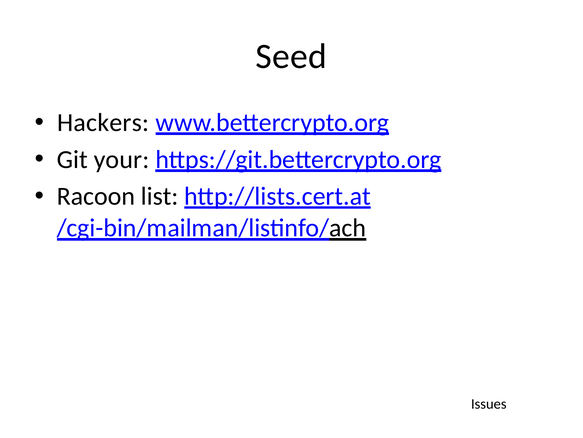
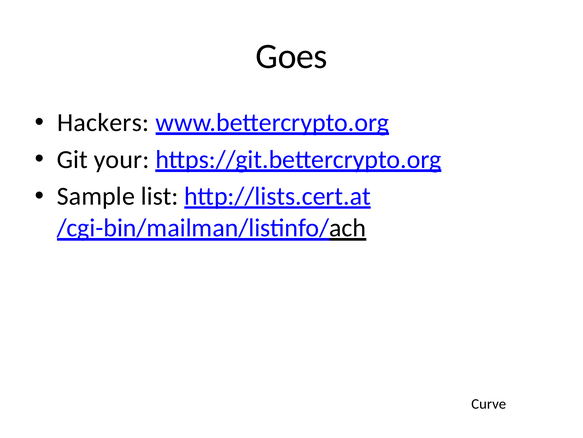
Seed: Seed -> Goes
Racoon: Racoon -> Sample
Issues: Issues -> Curve
